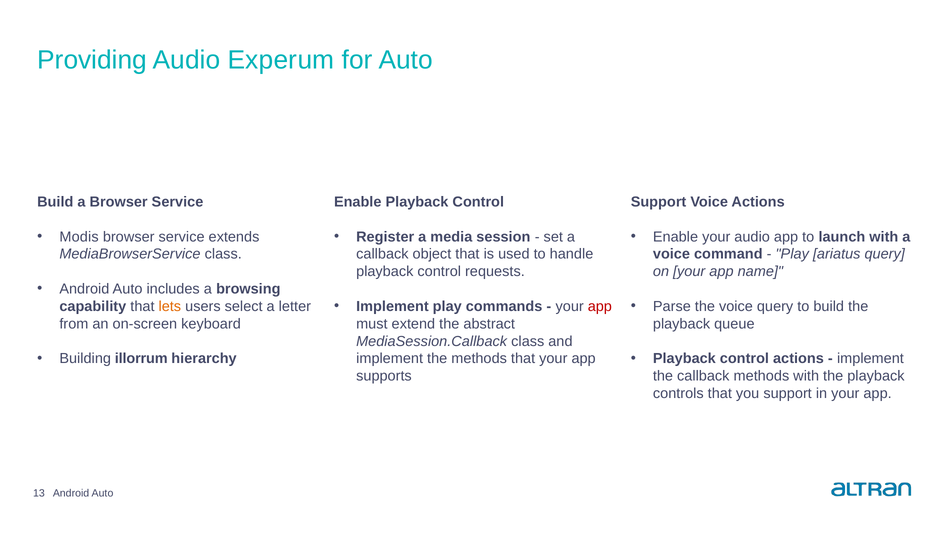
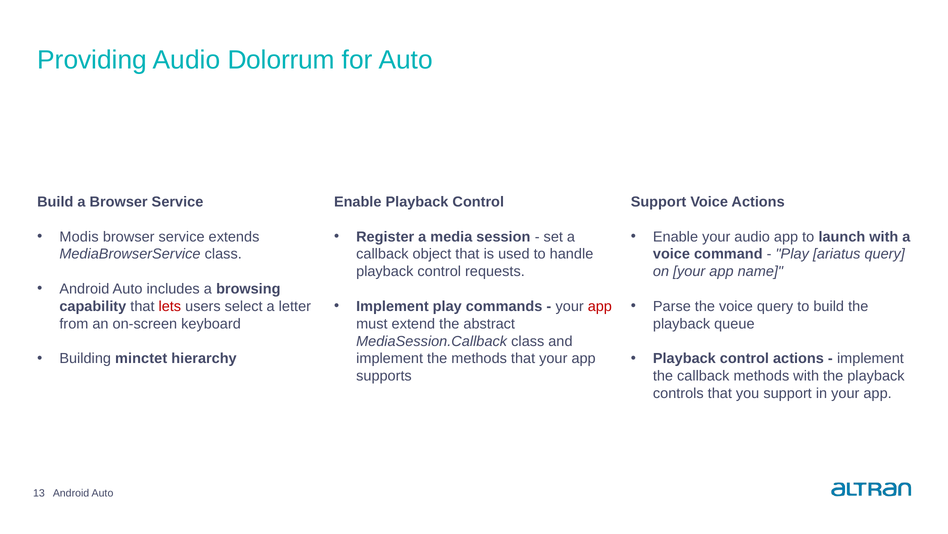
Experum: Experum -> Dolorrum
lets colour: orange -> red
illorrum: illorrum -> minctet
